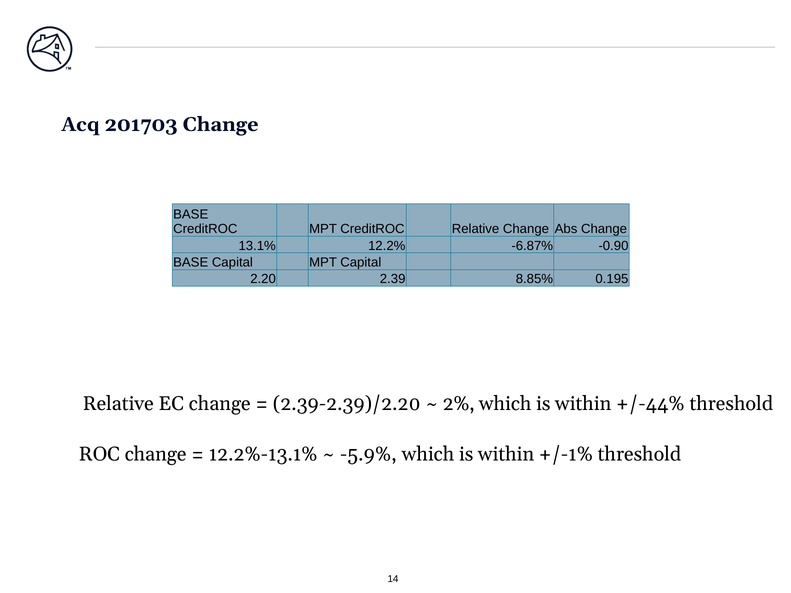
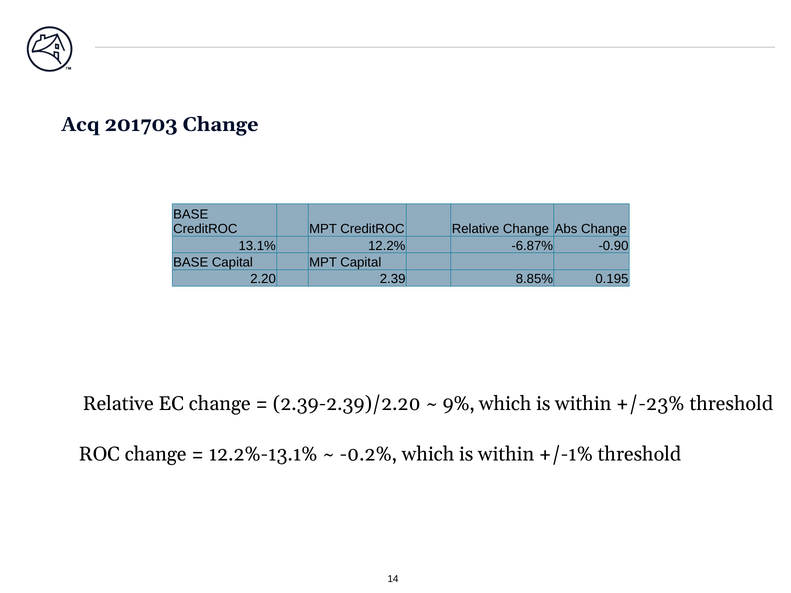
2%: 2% -> 9%
+/-44%: +/-44% -> +/-23%
-5.9%: -5.9% -> -0.2%
